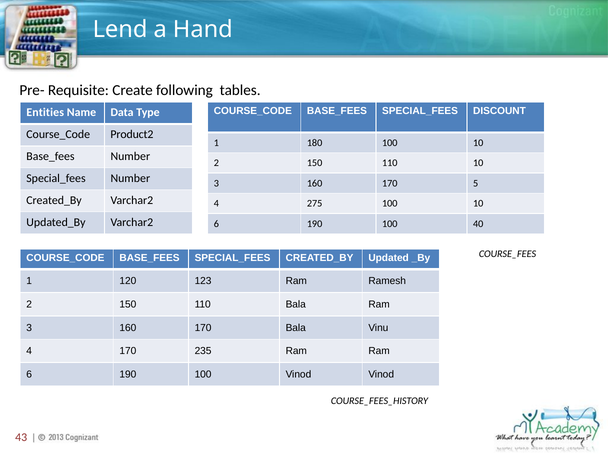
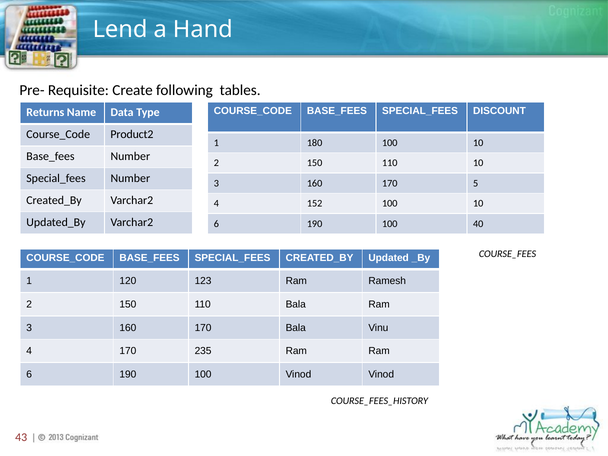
Entities: Entities -> Returns
275: 275 -> 152
